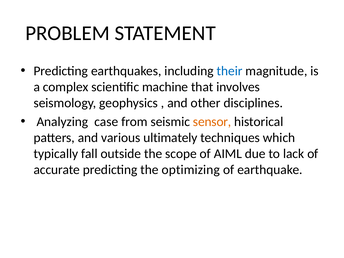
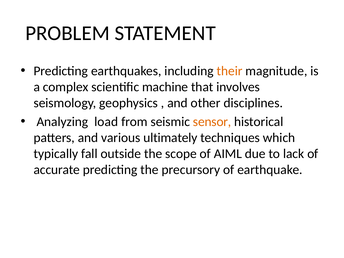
their colour: blue -> orange
case: case -> load
optimizing: optimizing -> precursory
